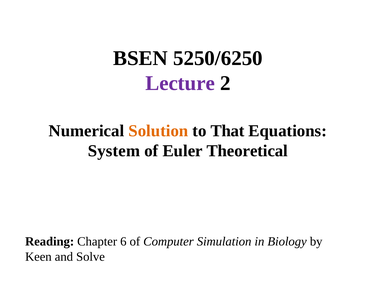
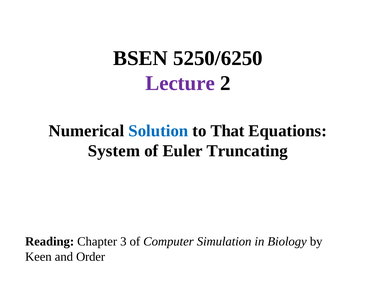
Solution colour: orange -> blue
Theoretical: Theoretical -> Truncating
6: 6 -> 3
Solve: Solve -> Order
